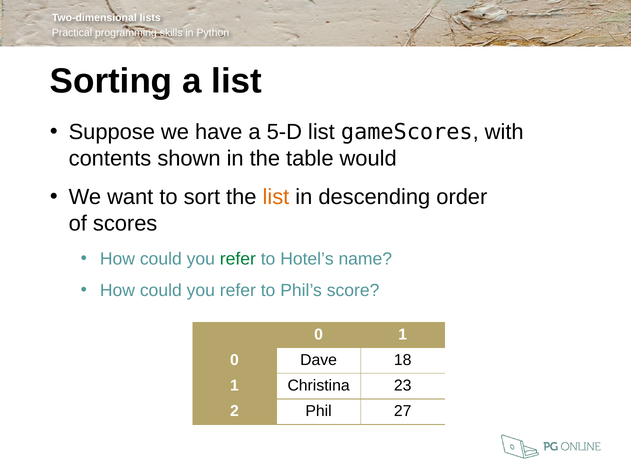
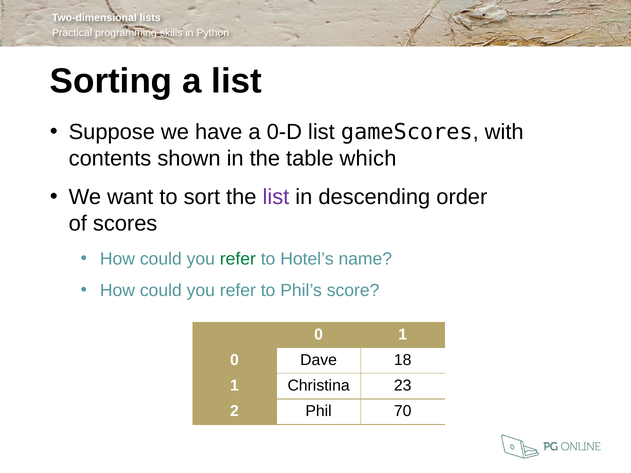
5-D: 5-D -> 0-D
would: would -> which
list at (276, 197) colour: orange -> purple
27: 27 -> 70
